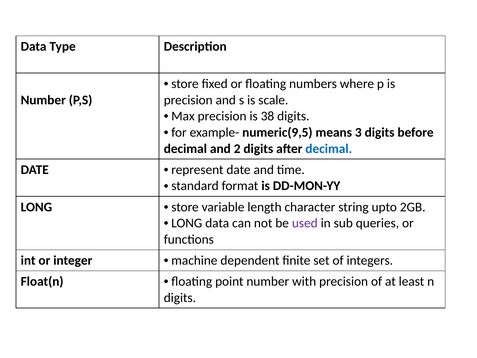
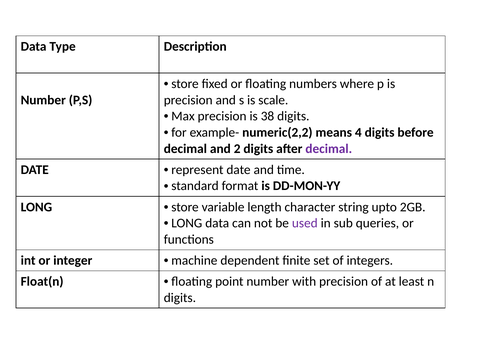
numeric(9,5: numeric(9,5 -> numeric(2,2
3: 3 -> 4
decimal at (329, 149) colour: blue -> purple
